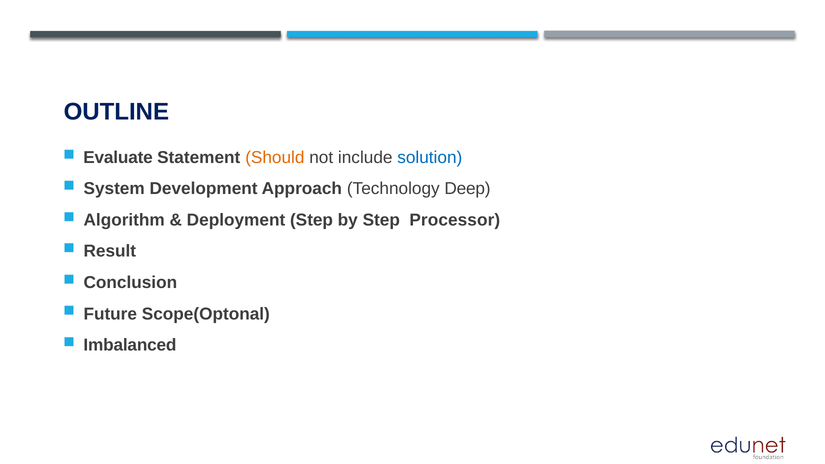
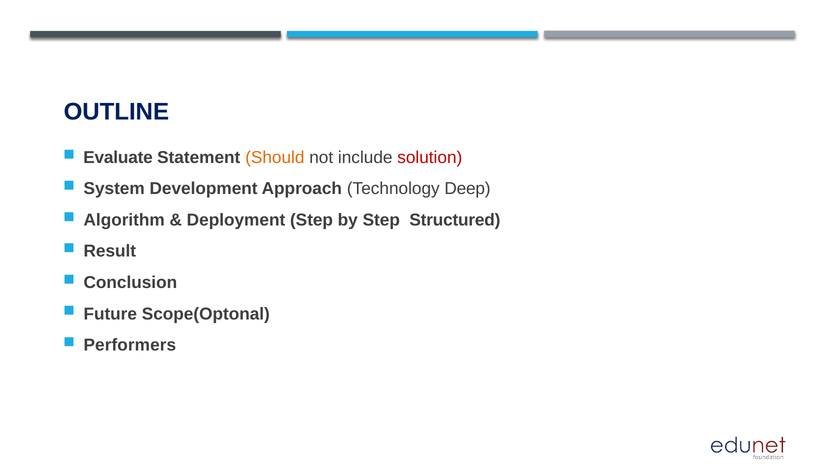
solution colour: blue -> red
Processor: Processor -> Structured
Imbalanced: Imbalanced -> Performers
